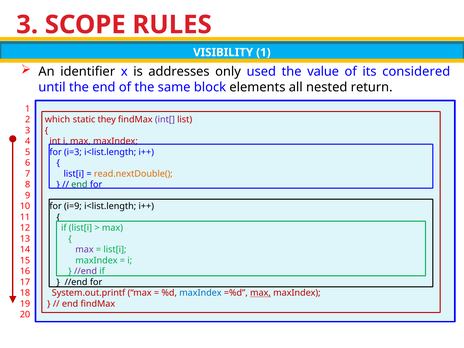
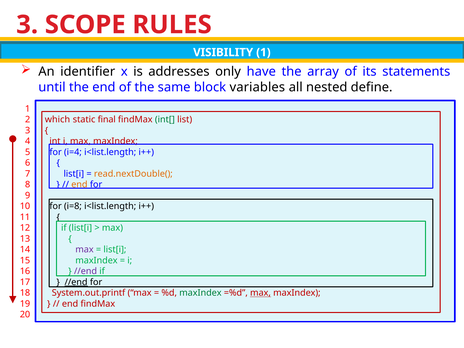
used: used -> have
value: value -> array
considered: considered -> statements
elements: elements -> variables
return: return -> define
they: they -> final
int[ colour: purple -> green
i=3: i=3 -> i=4
end at (79, 185) colour: green -> orange
i=9: i=9 -> i=8
//end at (76, 282) underline: none -> present
maxIndex at (200, 293) colour: blue -> green
